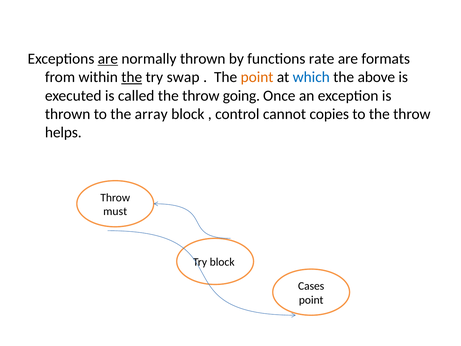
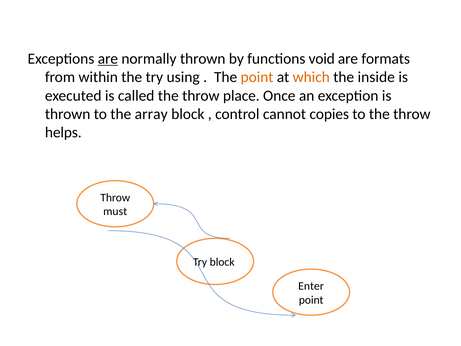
rate: rate -> void
the at (132, 77) underline: present -> none
swap: swap -> using
which colour: blue -> orange
above: above -> inside
going: going -> place
Cases: Cases -> Enter
